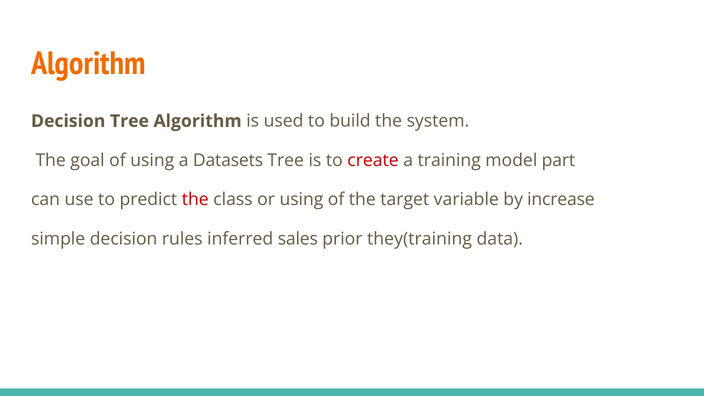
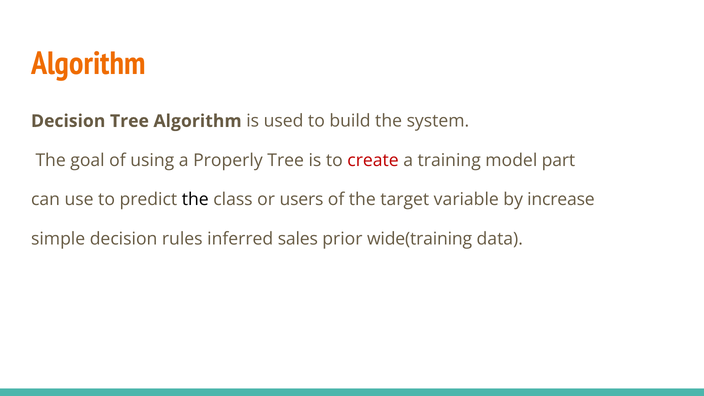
Datasets: Datasets -> Properly
the at (195, 200) colour: red -> black
or using: using -> users
they(training: they(training -> wide(training
